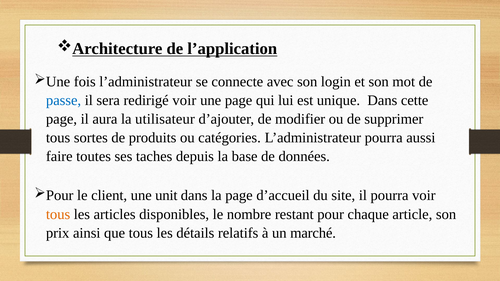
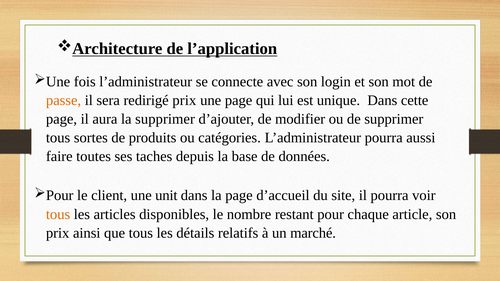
passe colour: blue -> orange
redirigé voir: voir -> prix
la utilisateur: utilisateur -> supprimer
